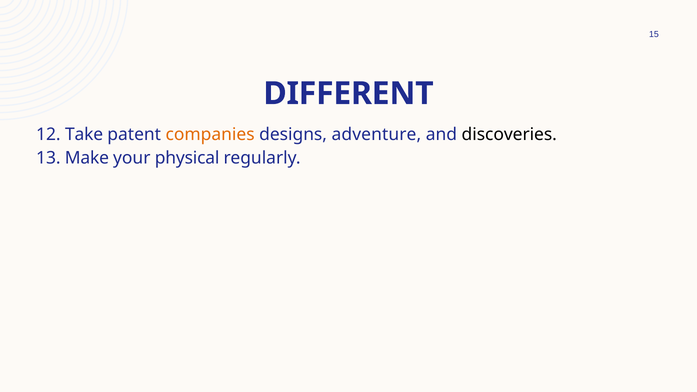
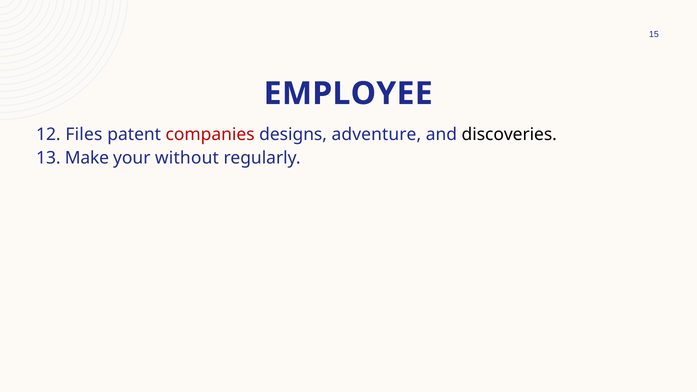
DIFFERENT: DIFFERENT -> EMPLOYEE
Take: Take -> Files
companies colour: orange -> red
physical: physical -> without
